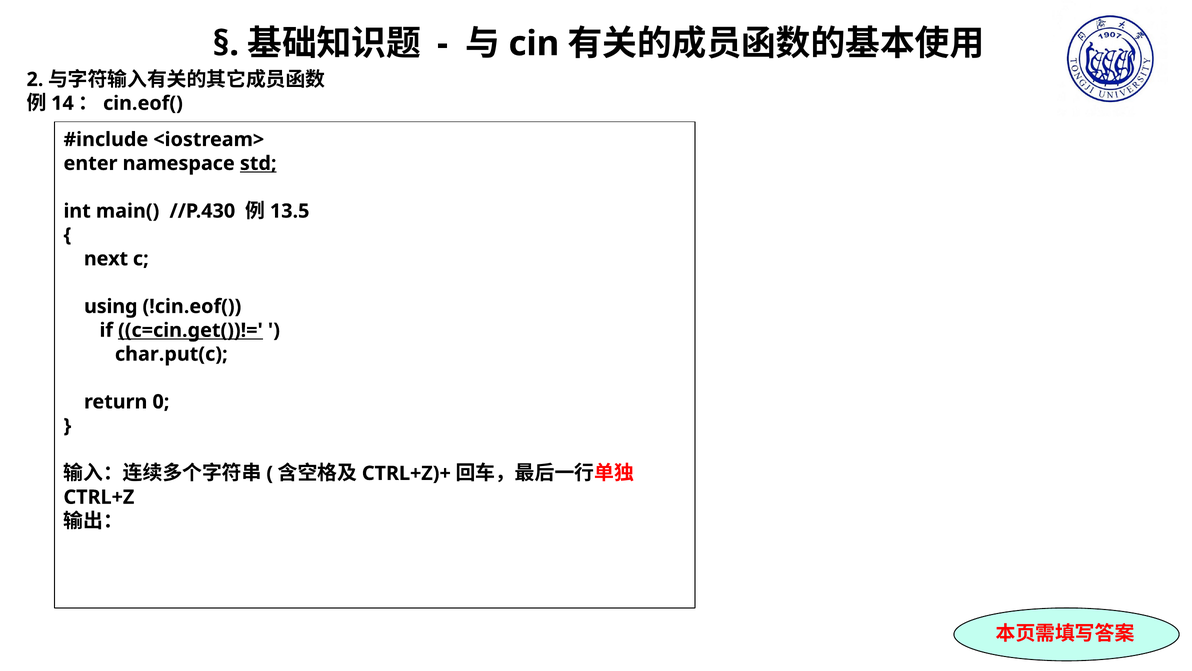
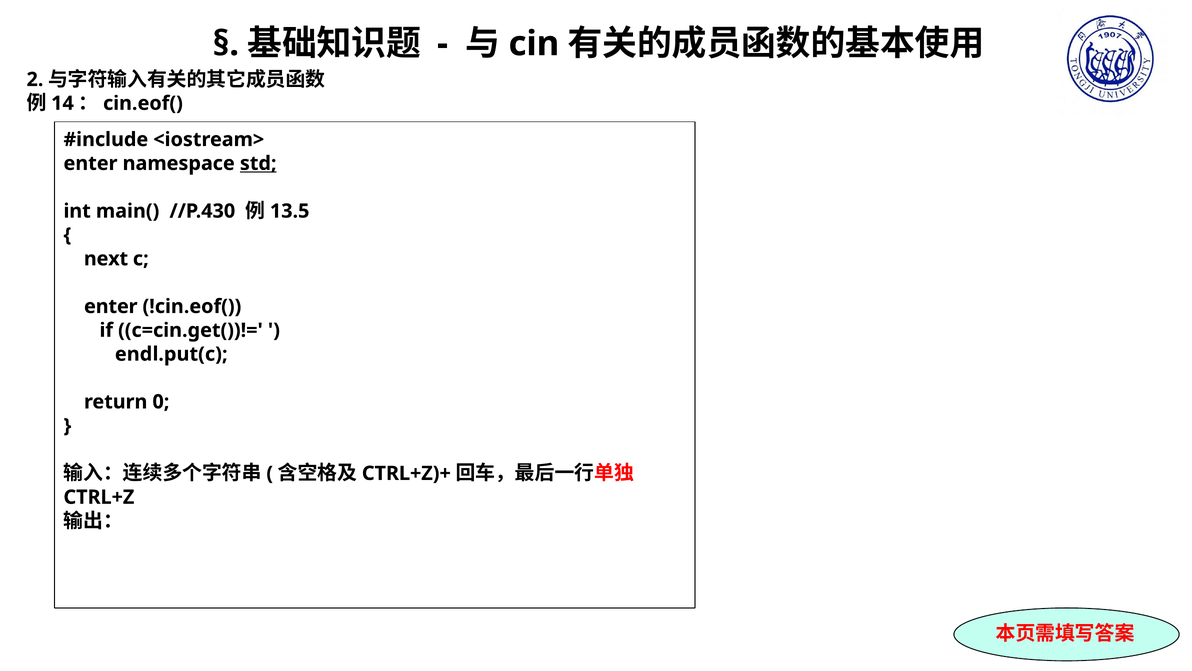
using at (111, 306): using -> enter
c=cin.get())!= underline: present -> none
char.put(c: char.put(c -> endl.put(c
